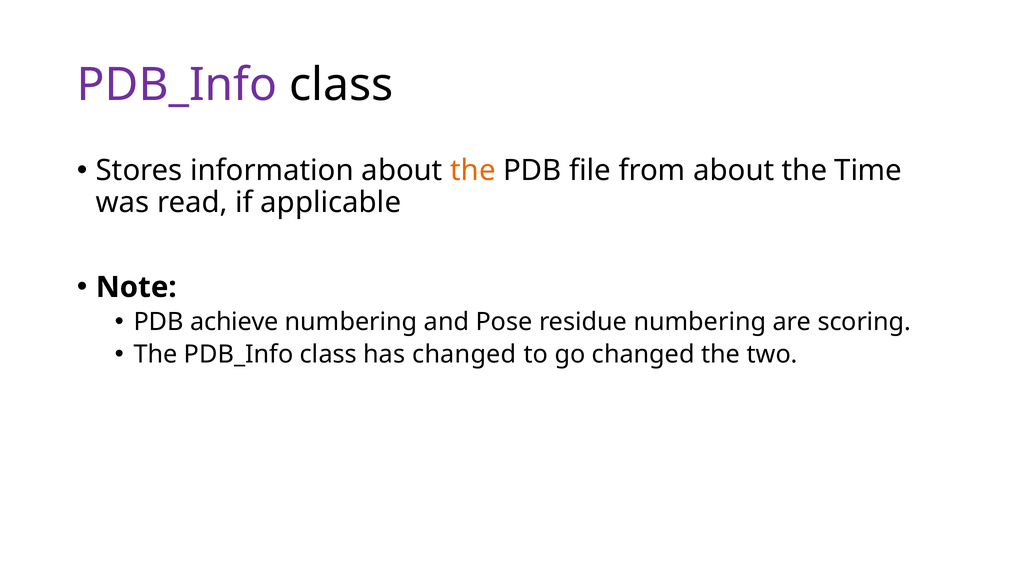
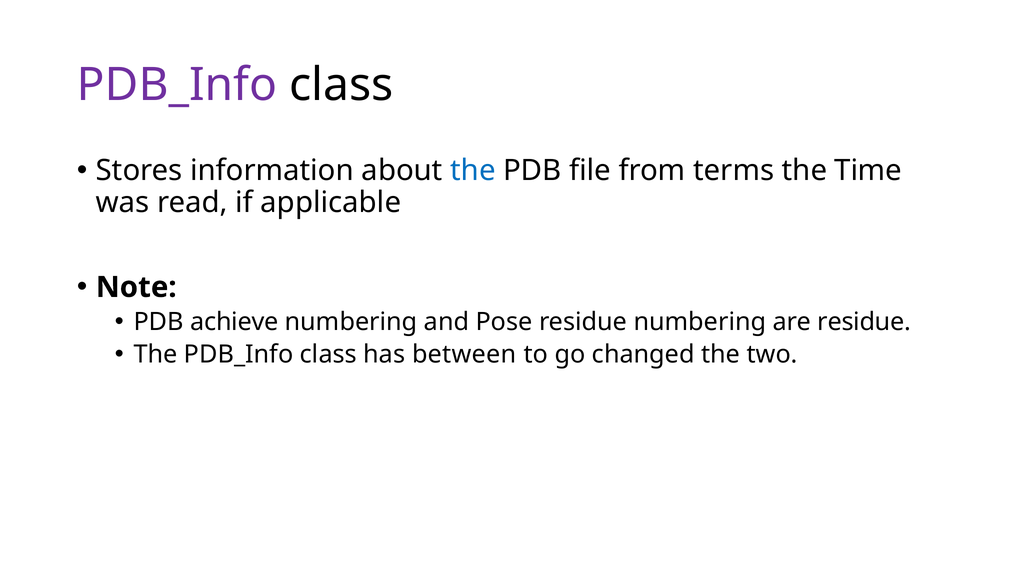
the at (473, 171) colour: orange -> blue
from about: about -> terms
are scoring: scoring -> residue
has changed: changed -> between
